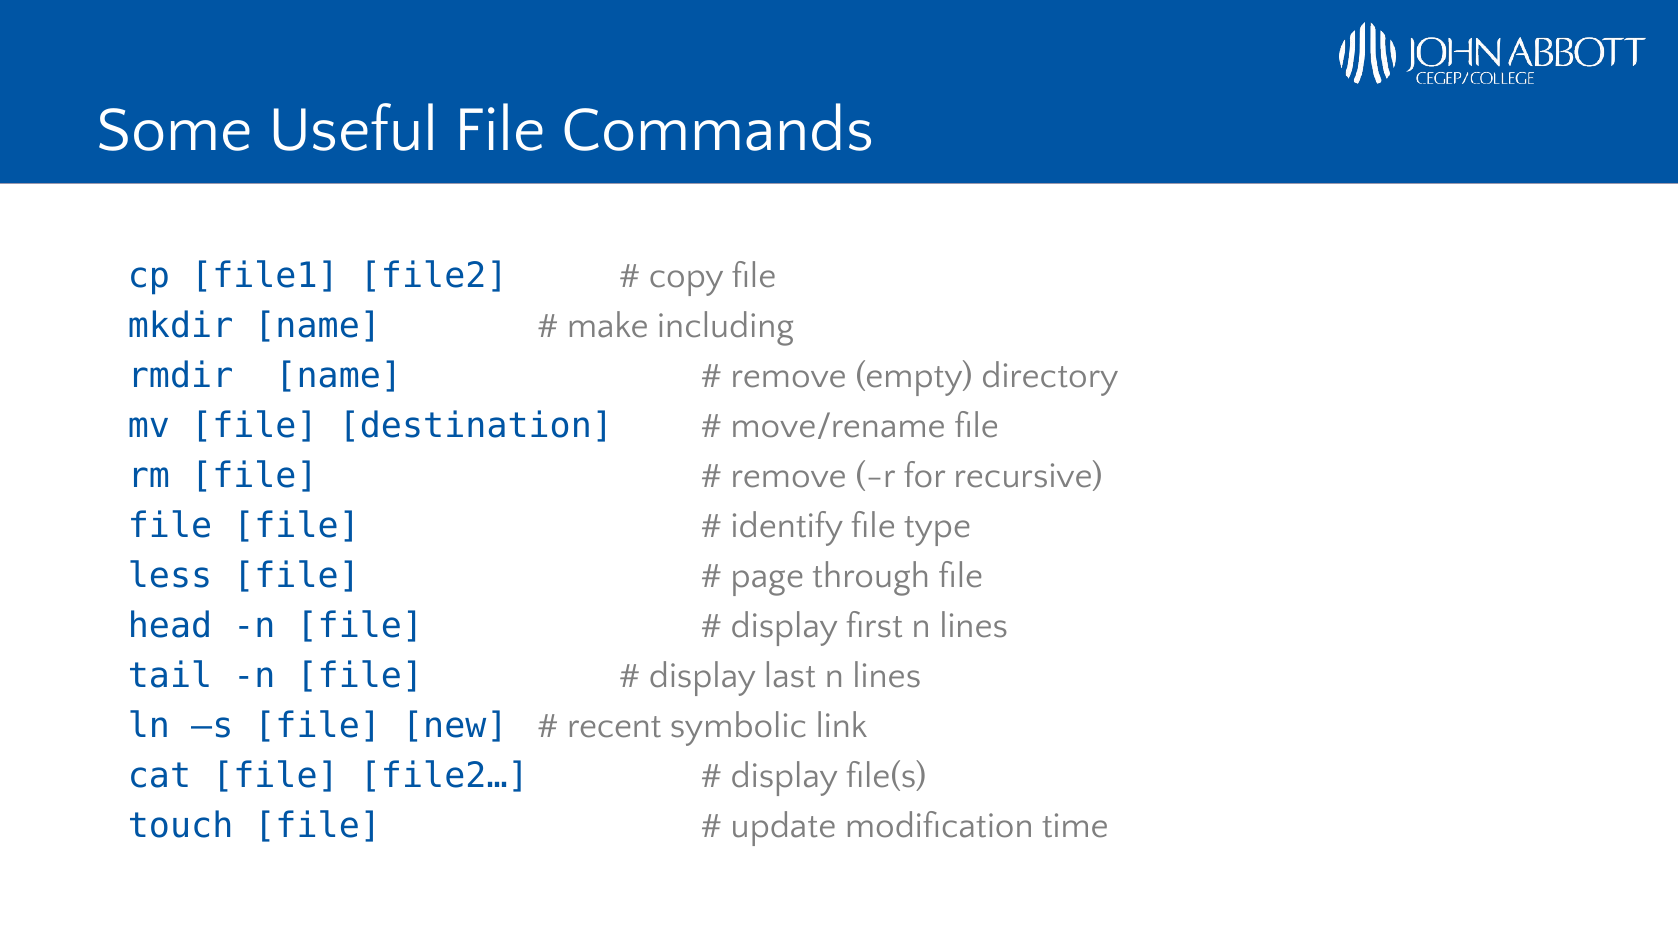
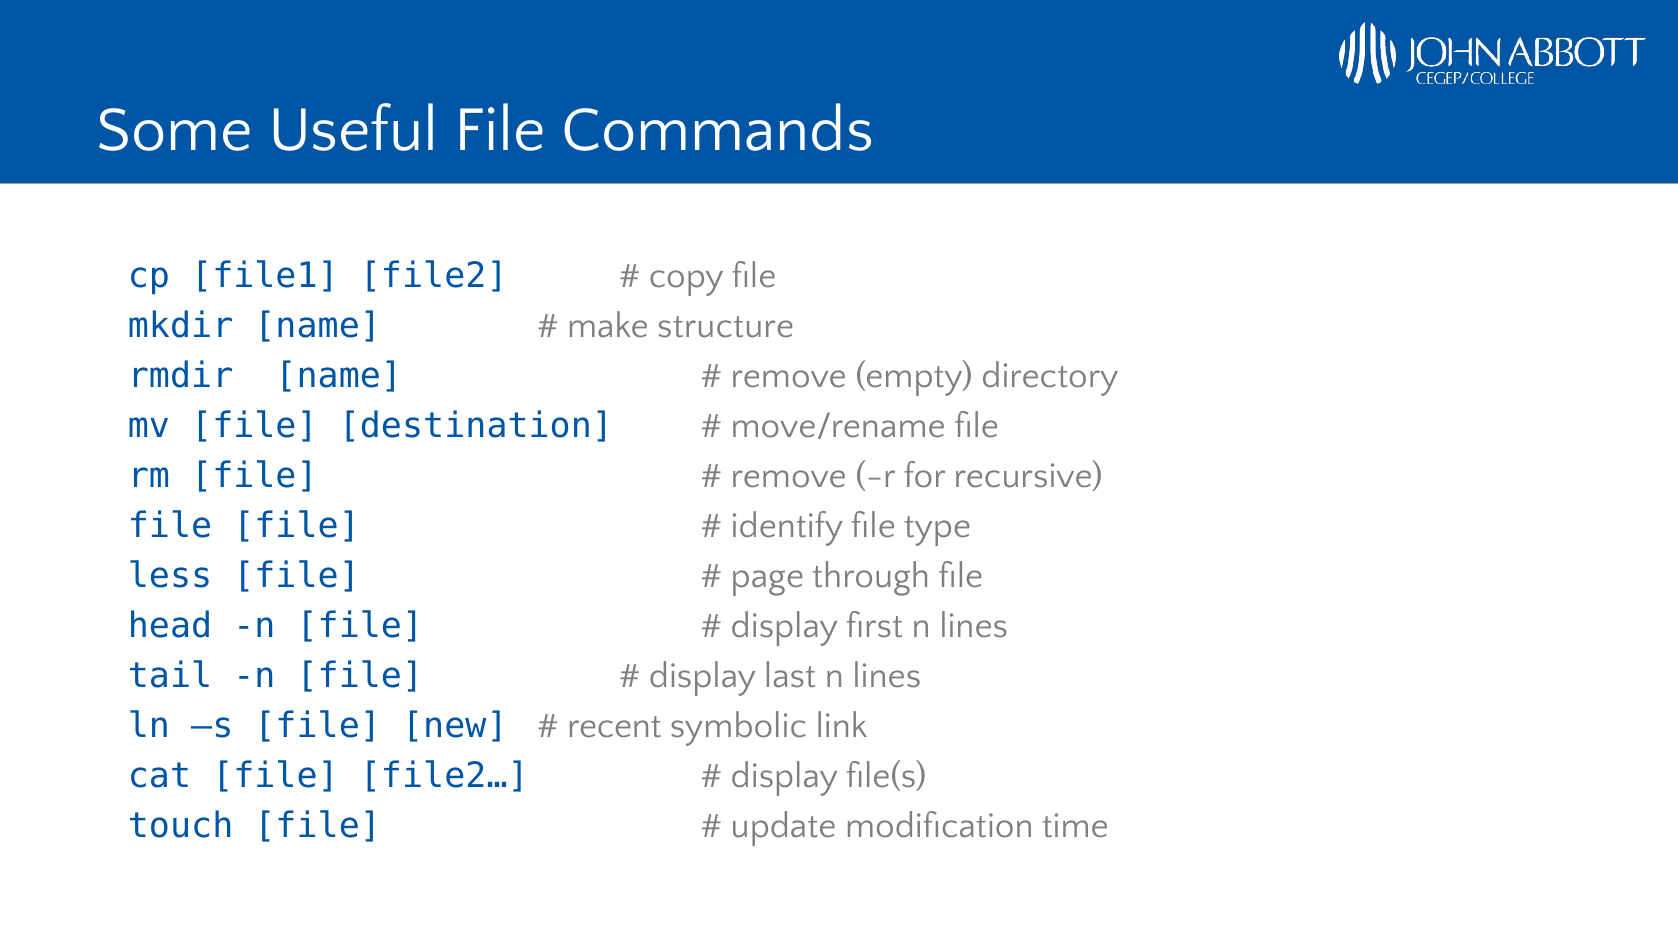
including: including -> structure
